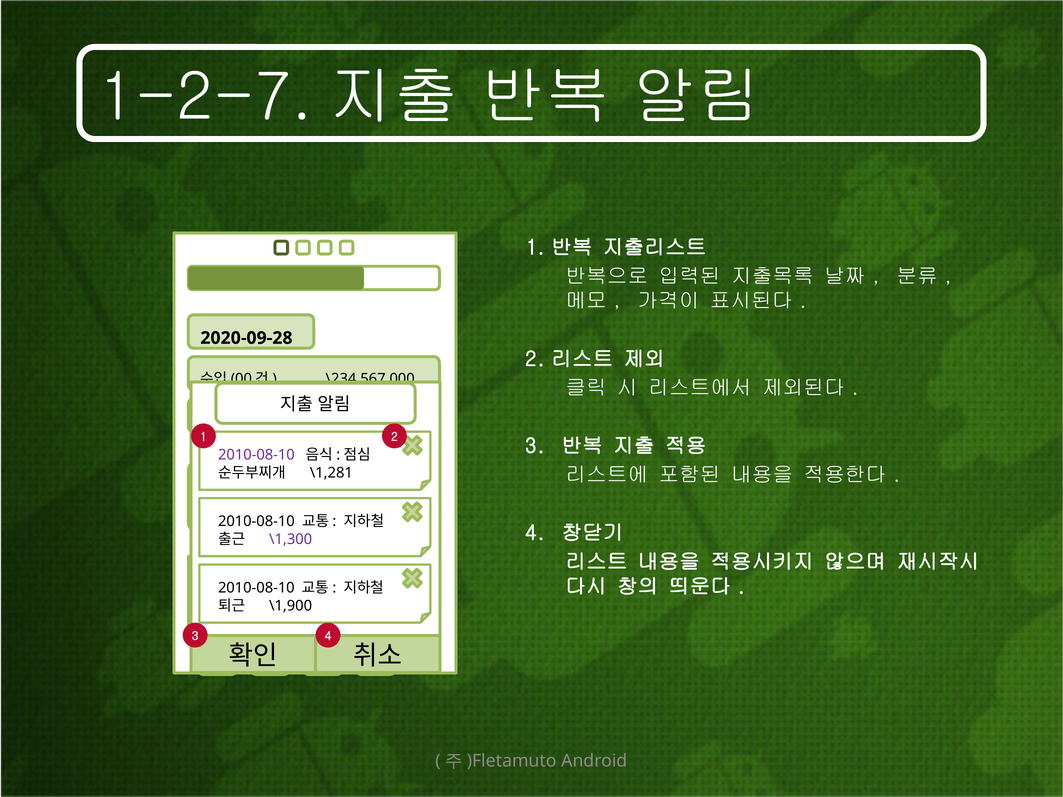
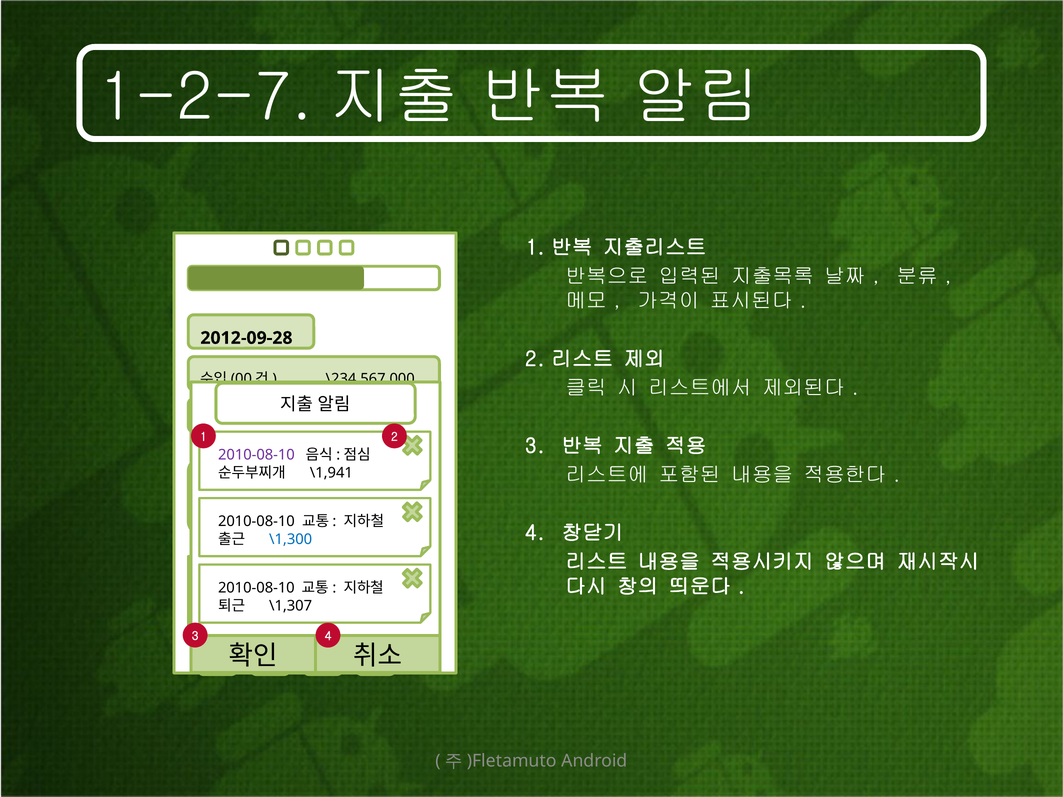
2020-09-28: 2020-09-28 -> 2012-09-28
\1,281: \1,281 -> \1,941
\1,300 colour: purple -> blue
\1,900: \1,900 -> \1,307
